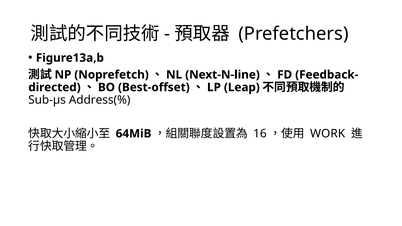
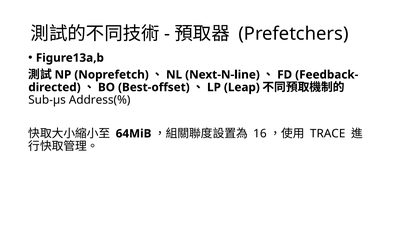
WORK: WORK -> TRACE
